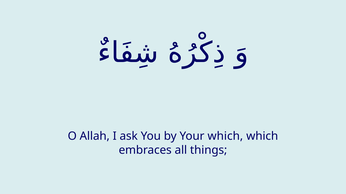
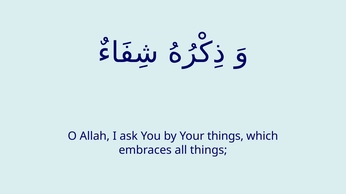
Your which: which -> things
